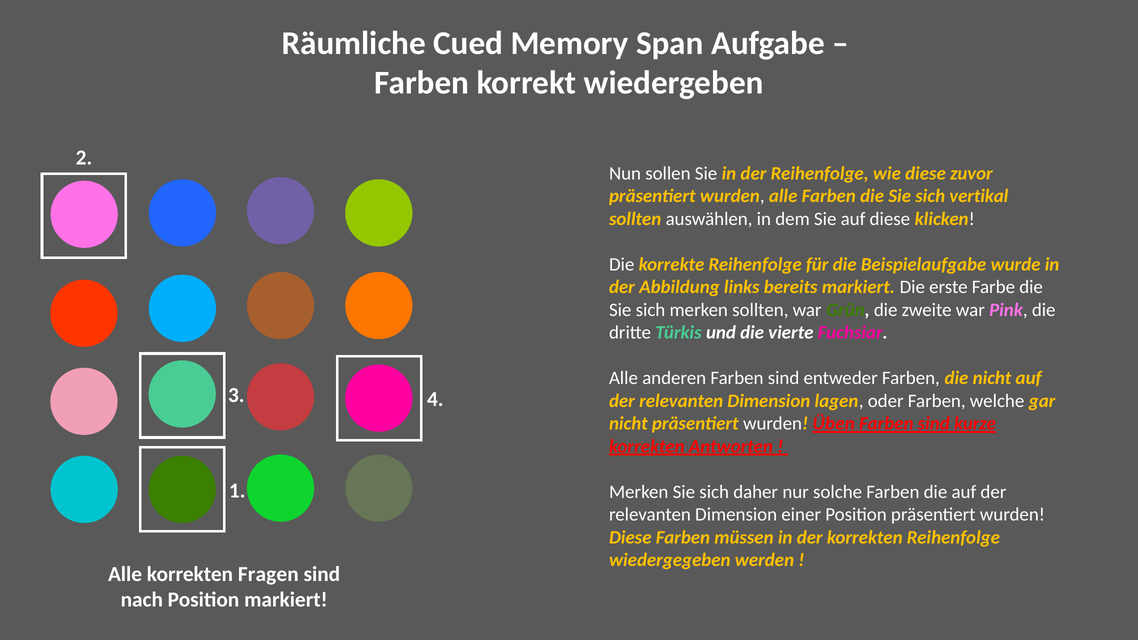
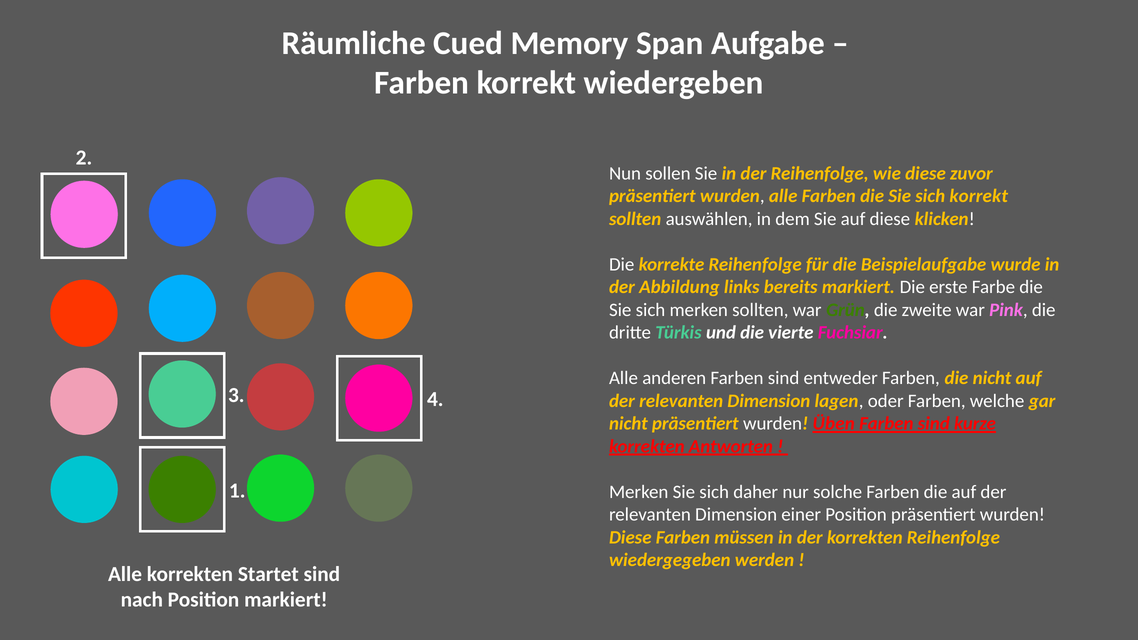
sich vertikal: vertikal -> korrekt
Fragen: Fragen -> Startet
